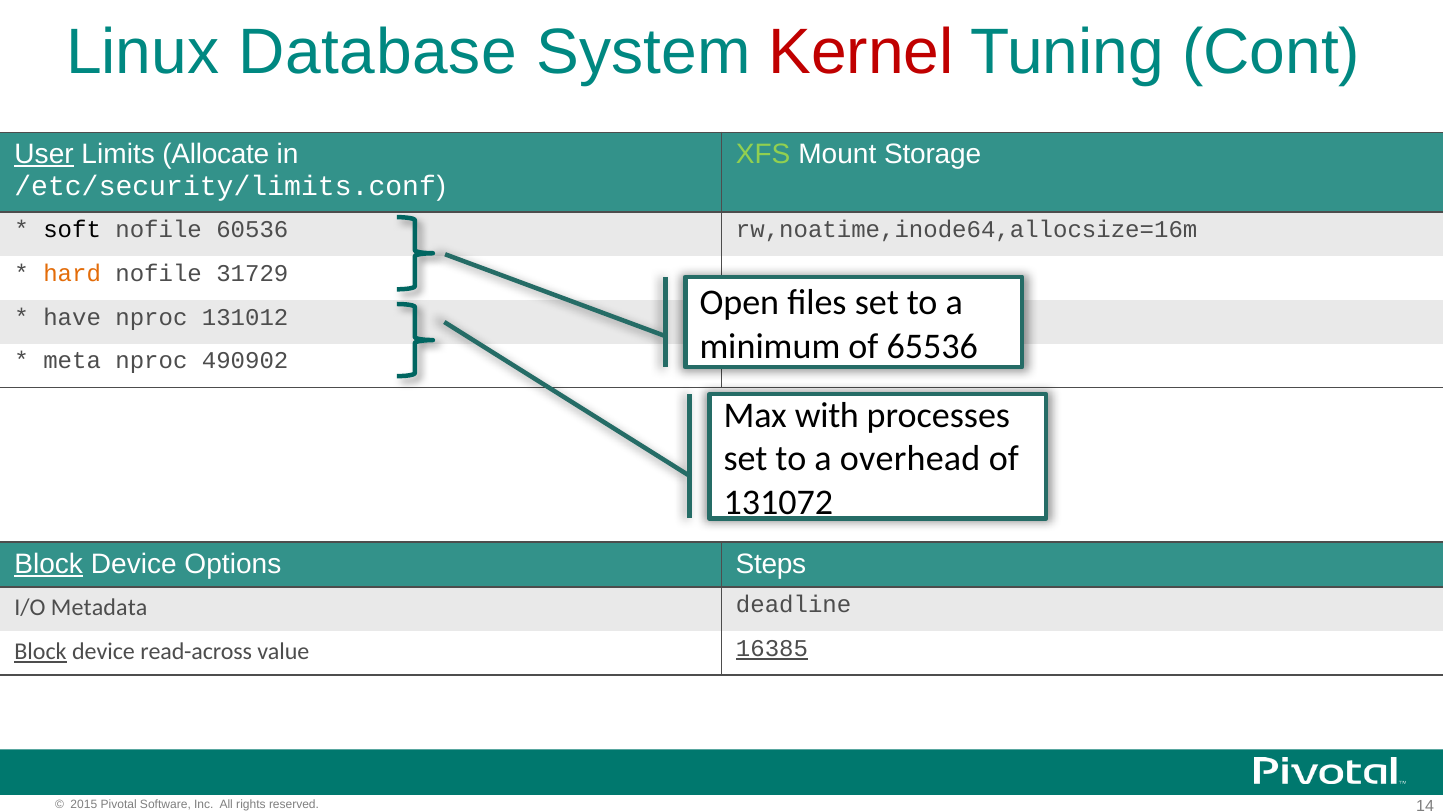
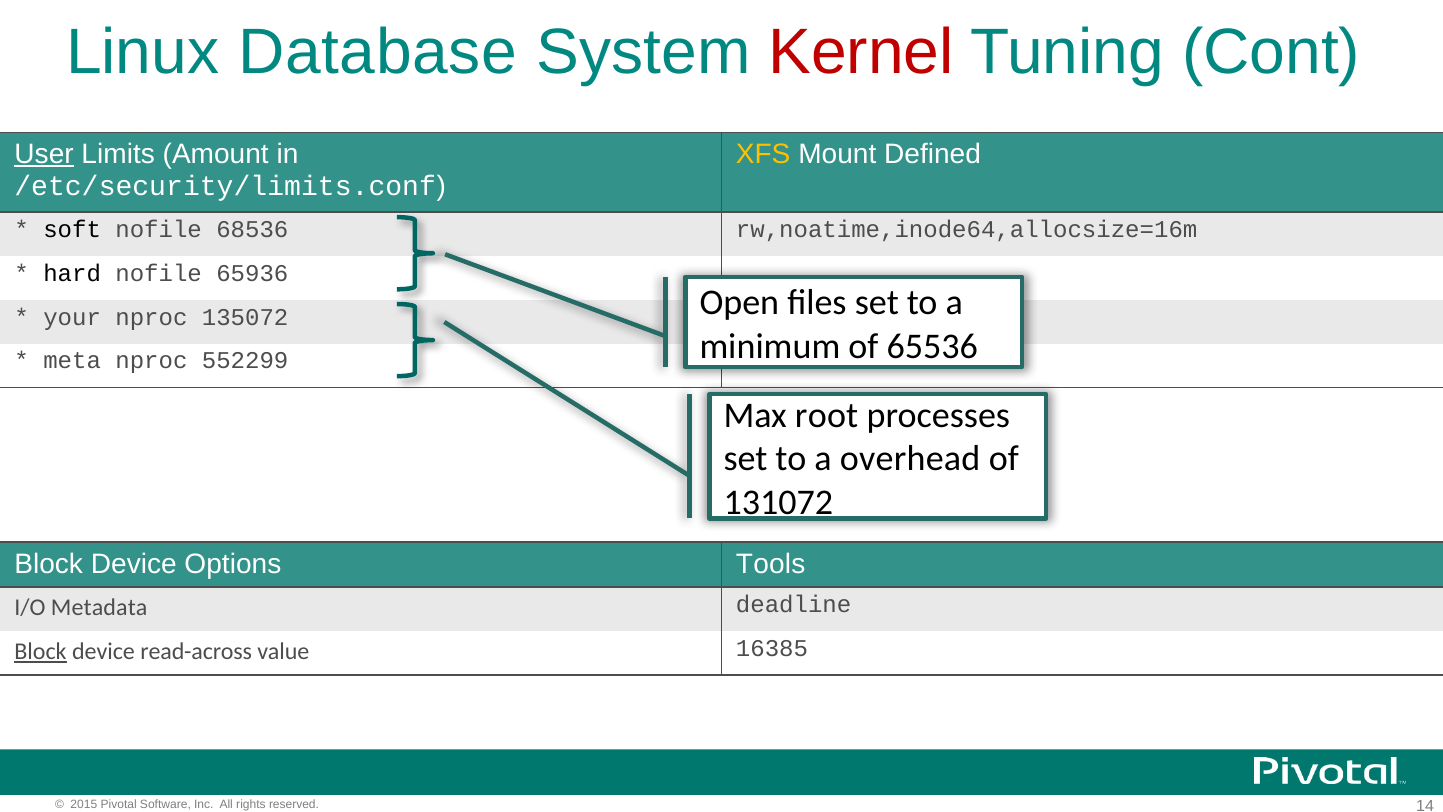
Allocate: Allocate -> Amount
XFS colour: light green -> yellow
Storage: Storage -> Defined
60536: 60536 -> 68536
hard colour: orange -> black
31729: 31729 -> 65936
have: have -> your
131012: 131012 -> 135072
490902: 490902 -> 552299
with: with -> root
Block at (49, 564) underline: present -> none
Steps: Steps -> Tools
16385 underline: present -> none
